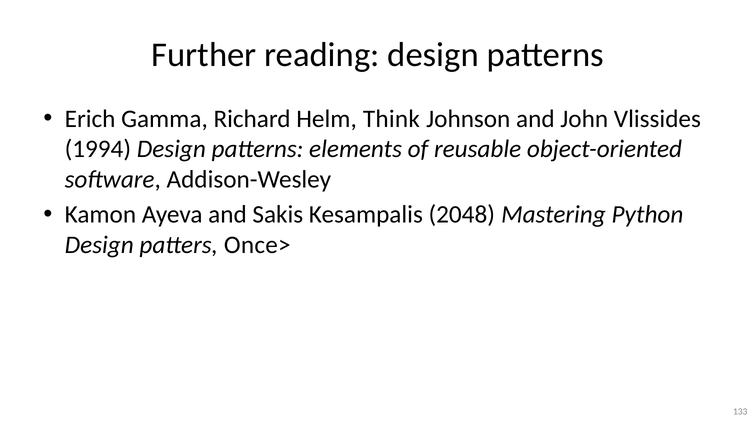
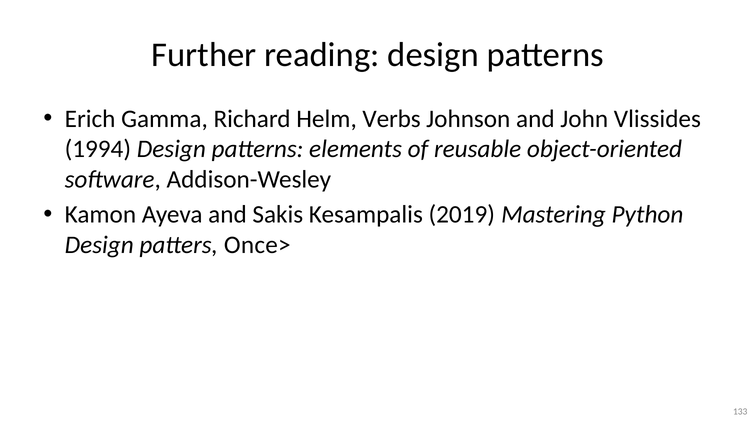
Think: Think -> Verbs
2048: 2048 -> 2019
